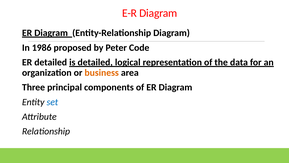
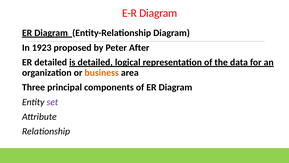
1986: 1986 -> 1923
Code: Code -> After
set colour: blue -> purple
